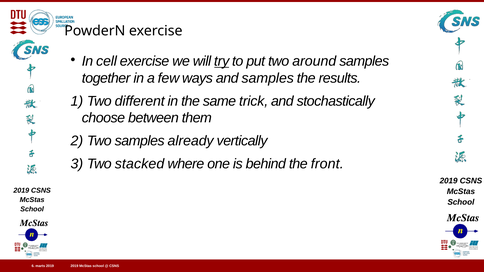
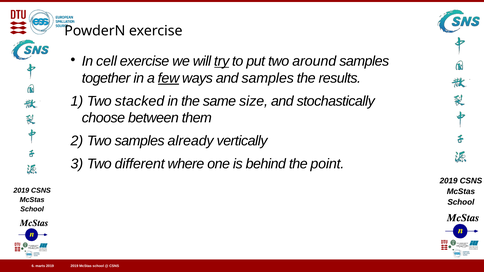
few underline: none -> present
different: different -> stacked
trick: trick -> size
stacked: stacked -> different
front: front -> point
